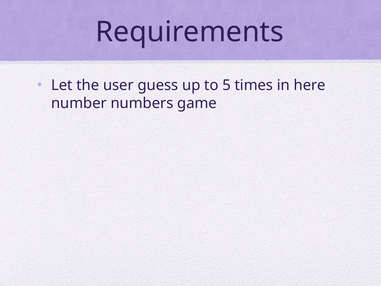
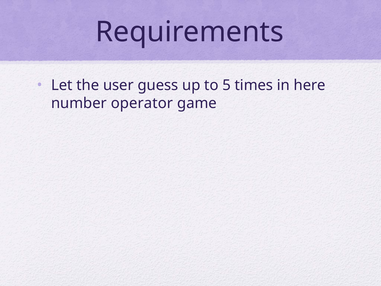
numbers: numbers -> operator
